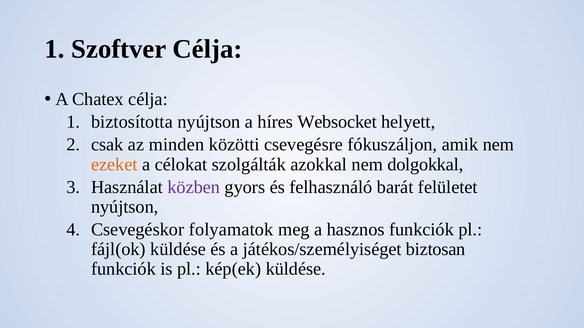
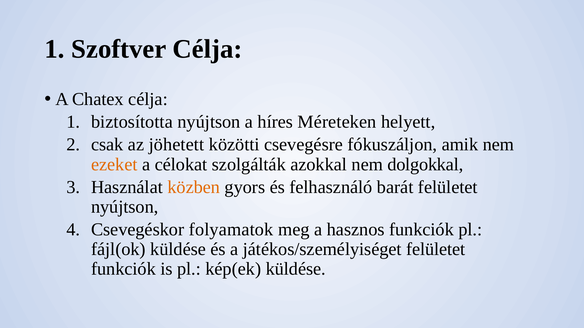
Websocket: Websocket -> Méreteken
minden: minden -> jöhetett
közben colour: purple -> orange
játékos/személyiséget biztosan: biztosan -> felületet
